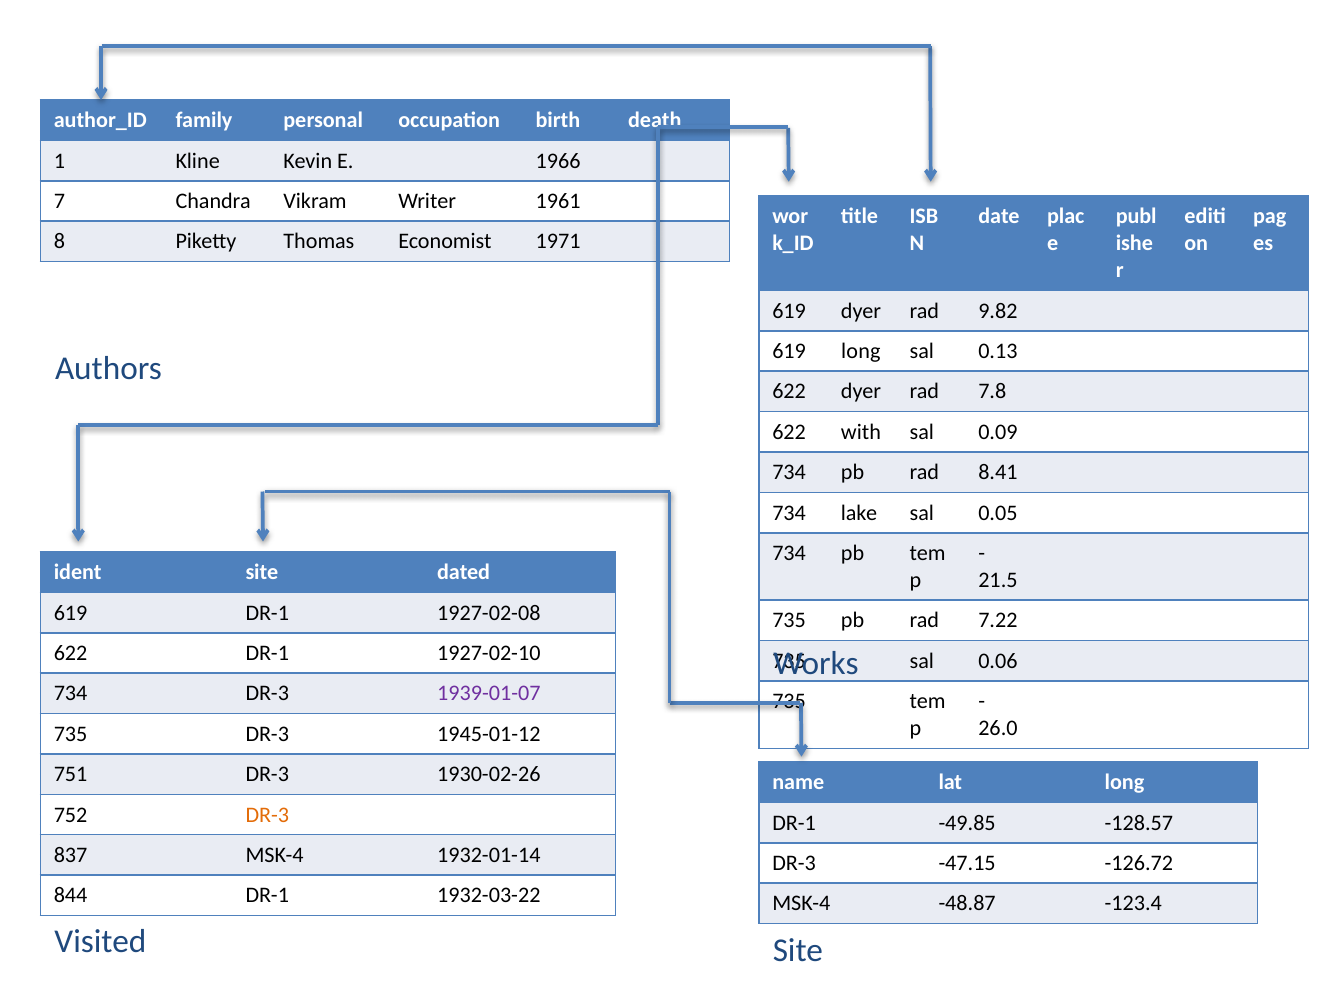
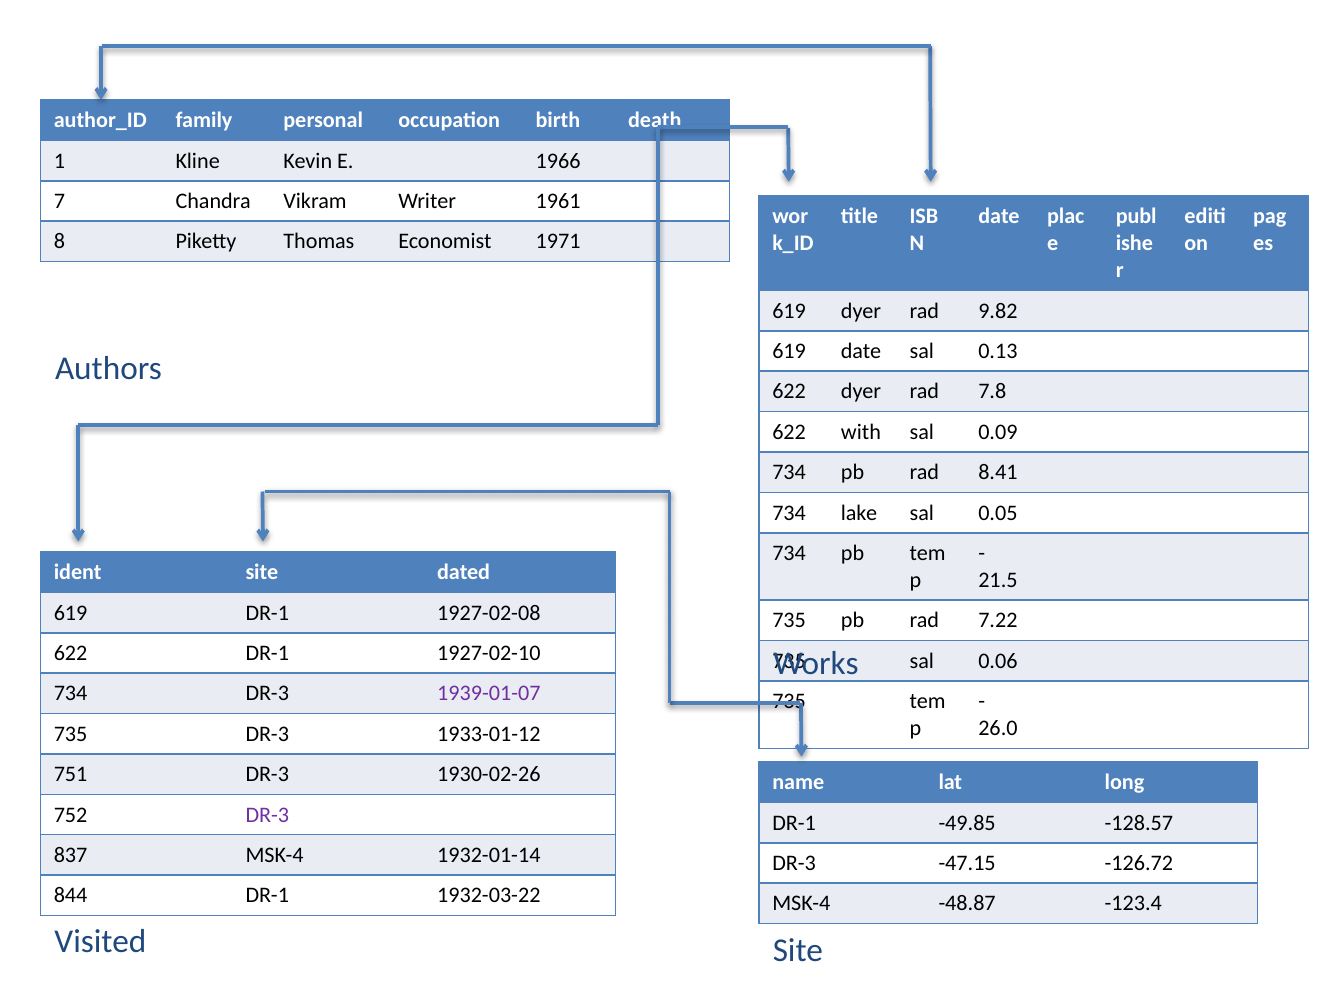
619 long: long -> date
1945-01-12: 1945-01-12 -> 1933-01-12
DR-3 at (267, 815) colour: orange -> purple
